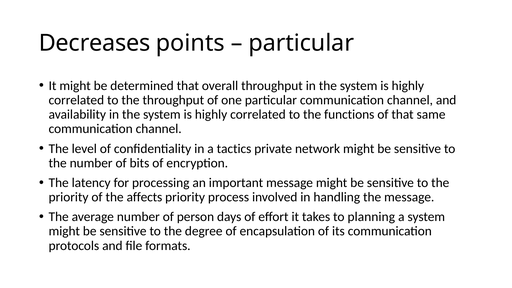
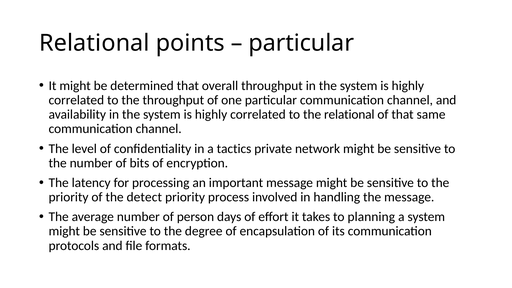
Decreases at (95, 43): Decreases -> Relational
the functions: functions -> relational
affects: affects -> detect
